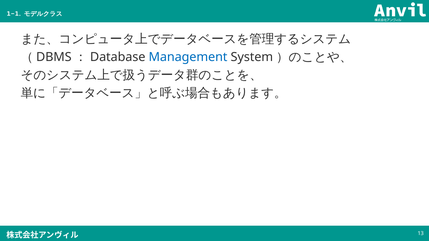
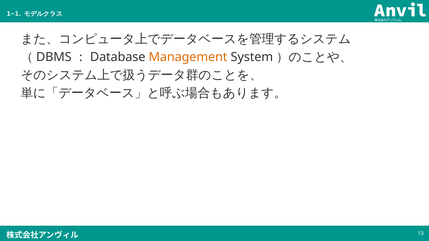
Management colour: blue -> orange
